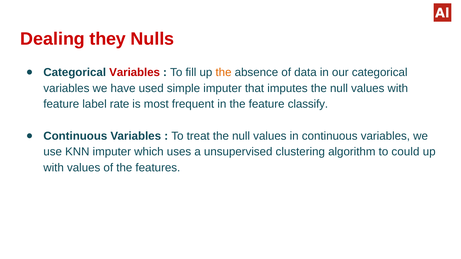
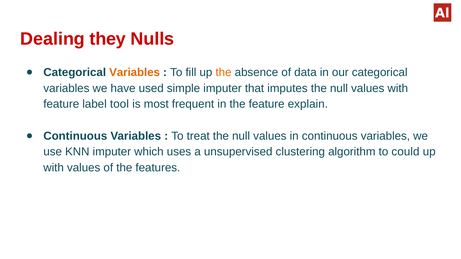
Variables at (135, 72) colour: red -> orange
rate: rate -> tool
classify: classify -> explain
